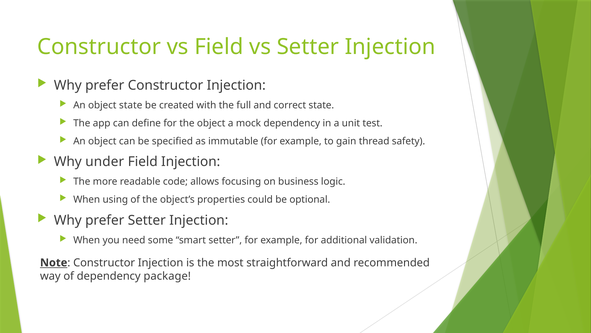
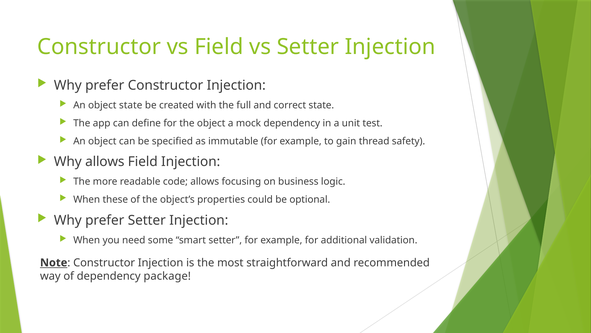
Why under: under -> allows
using: using -> these
